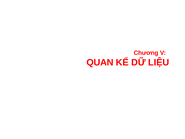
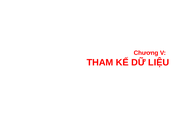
QUAN: QUAN -> THAM
